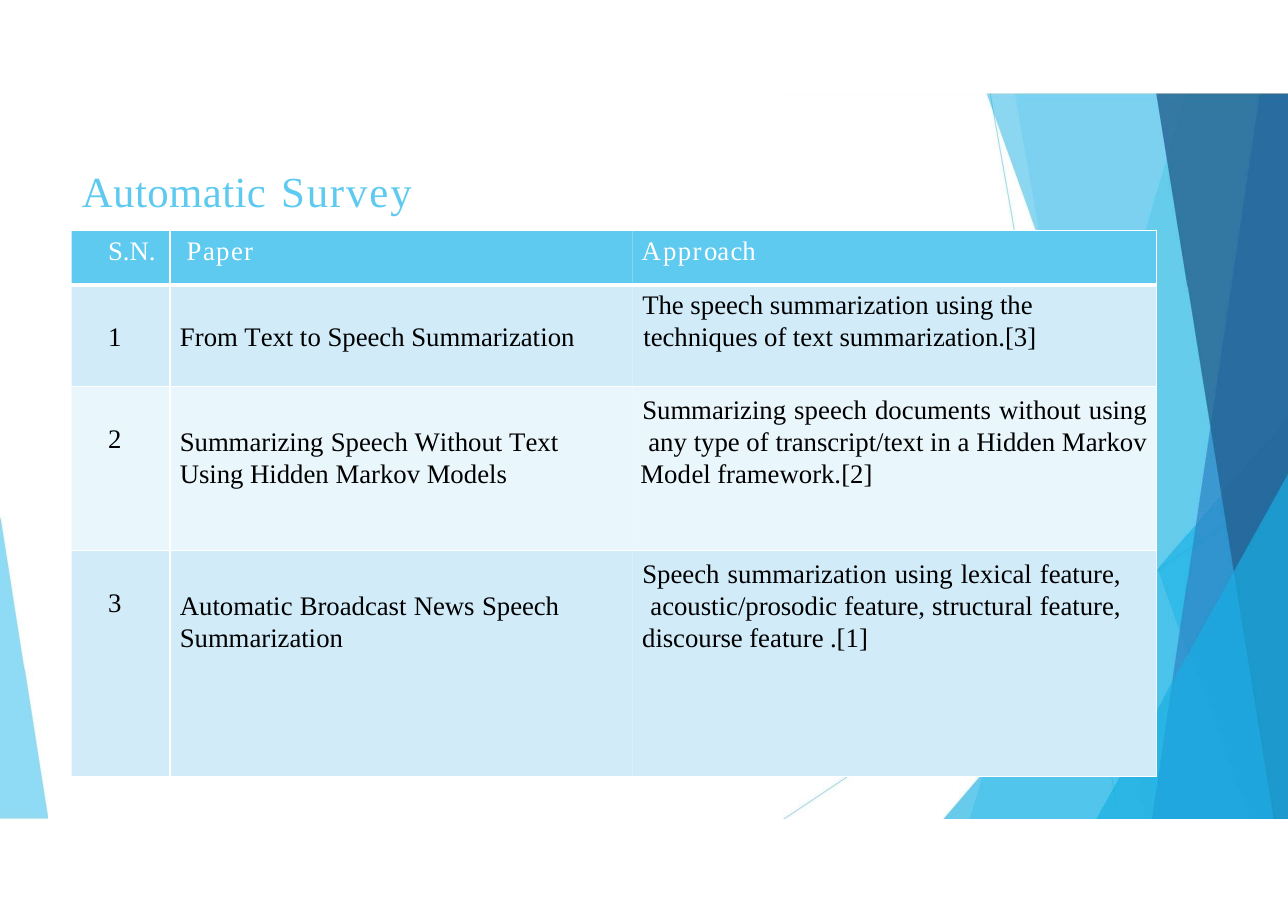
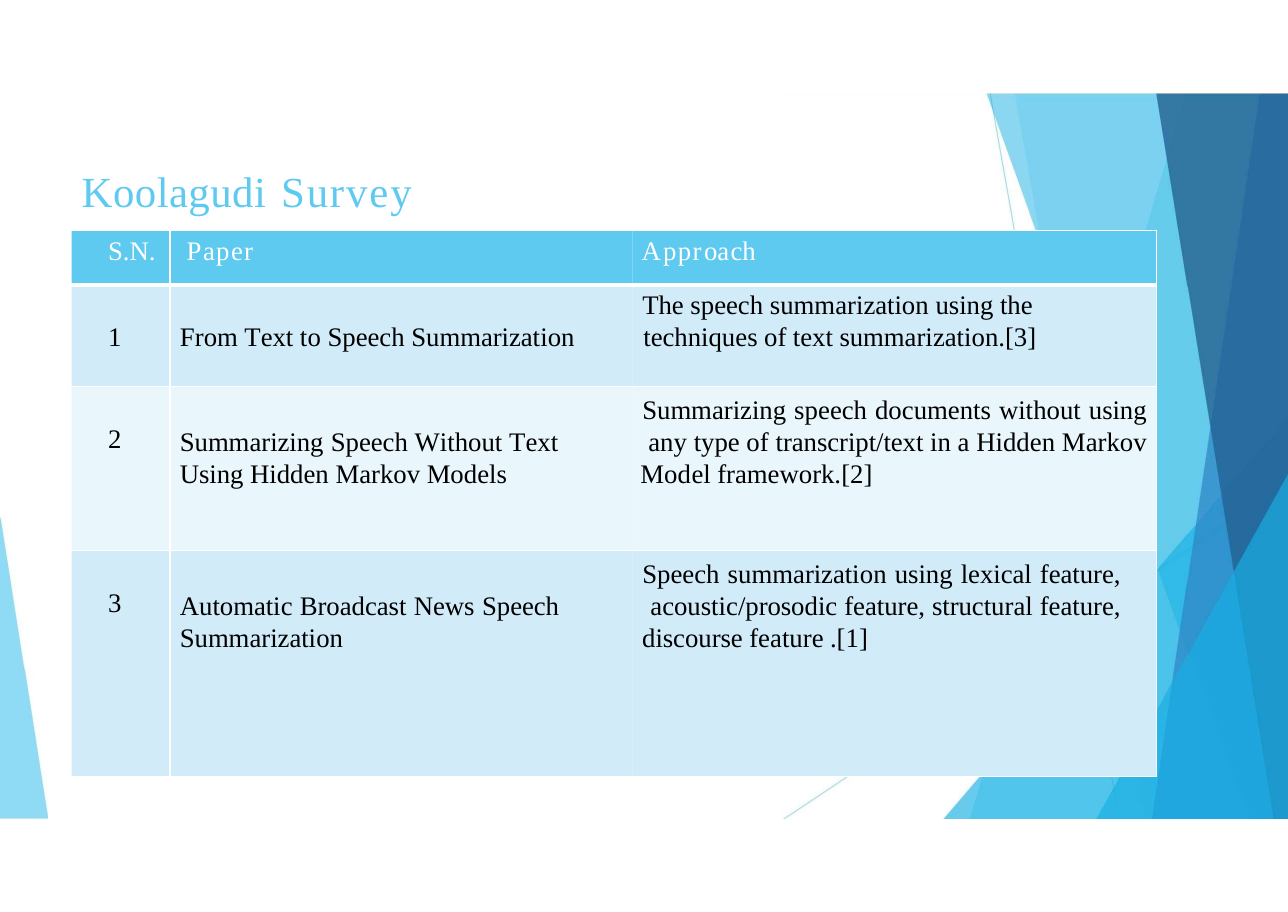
Automatic at (174, 193): Automatic -> Koolagudi
